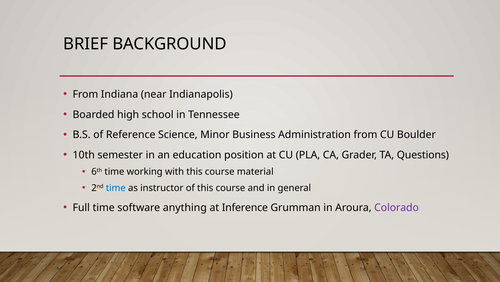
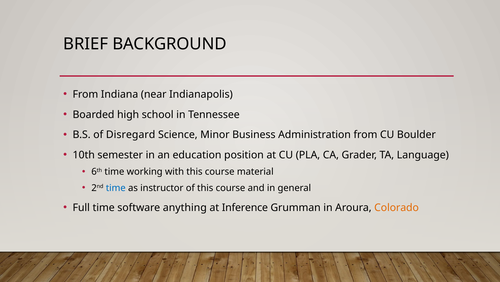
Reference: Reference -> Disregard
Questions: Questions -> Language
Colorado colour: purple -> orange
